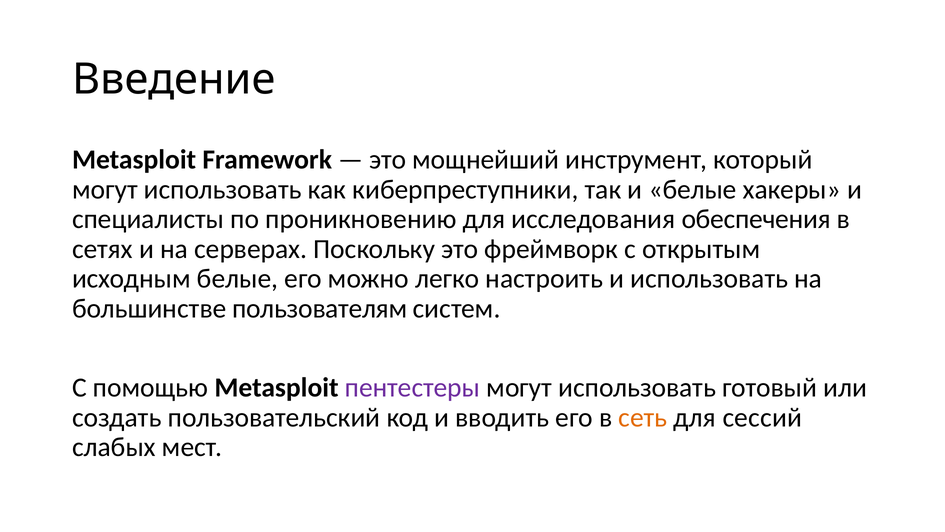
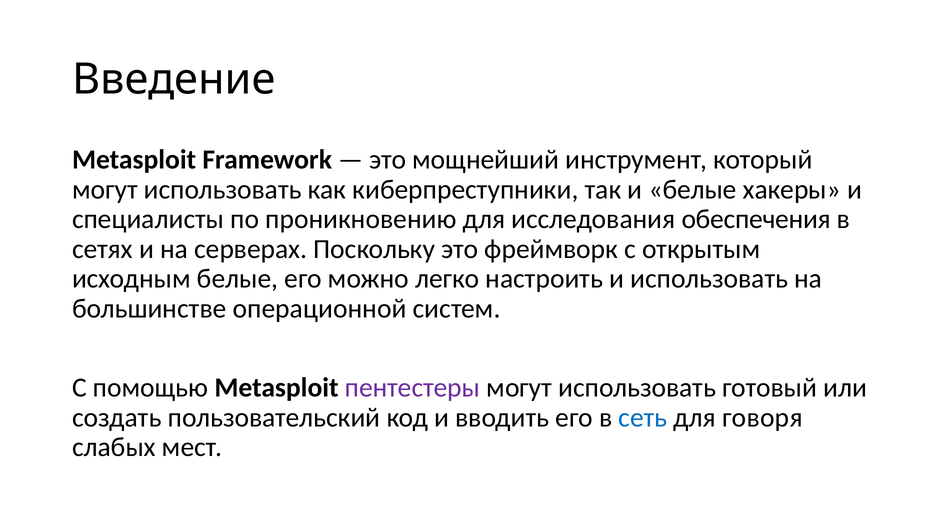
пользователям: пользователям -> операционной
сеть colour: orange -> blue
сессий: сессий -> говоря
